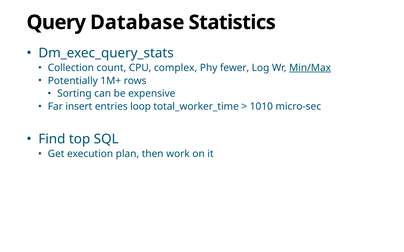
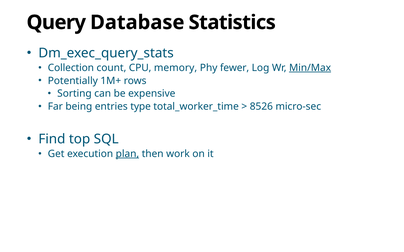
complex: complex -> memory
insert: insert -> being
loop: loop -> type
1010: 1010 -> 8526
plan underline: none -> present
